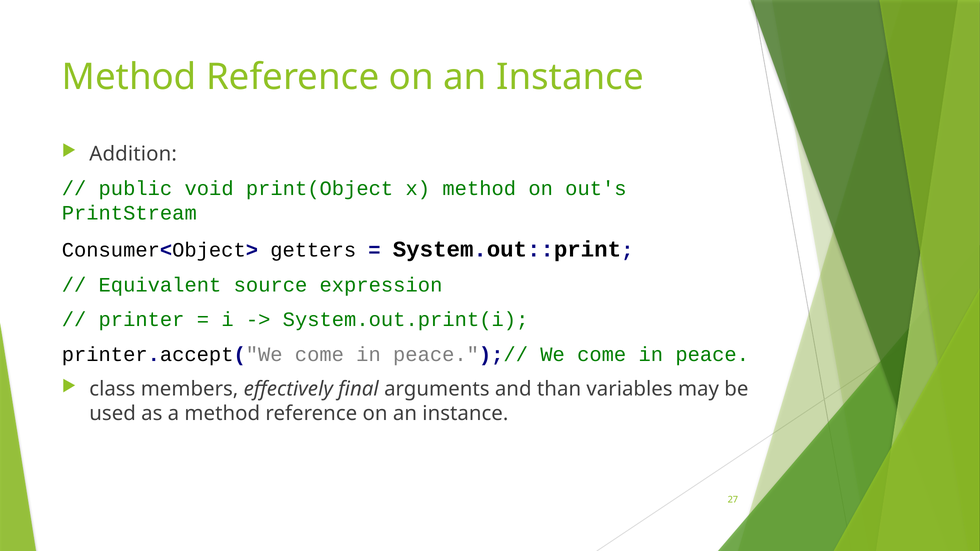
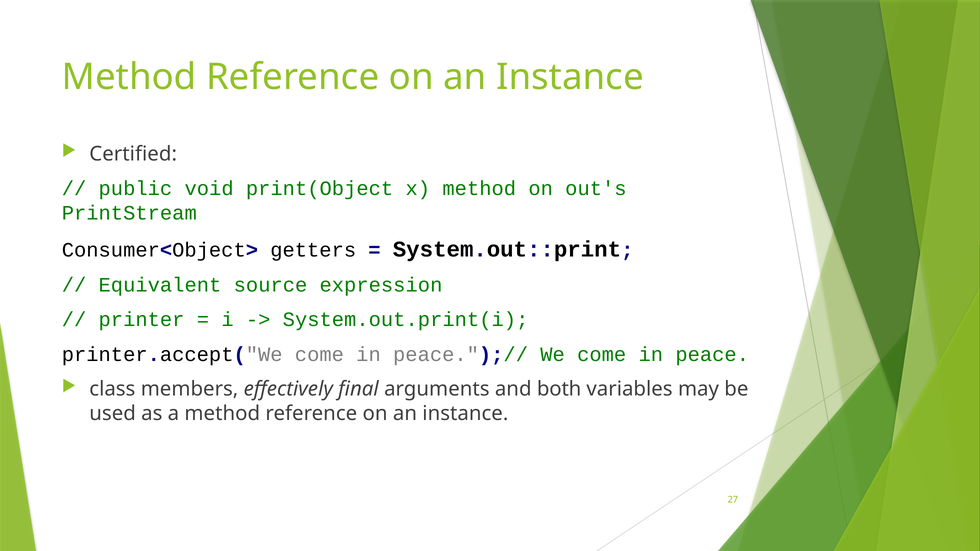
Addition: Addition -> Certified
than: than -> both
